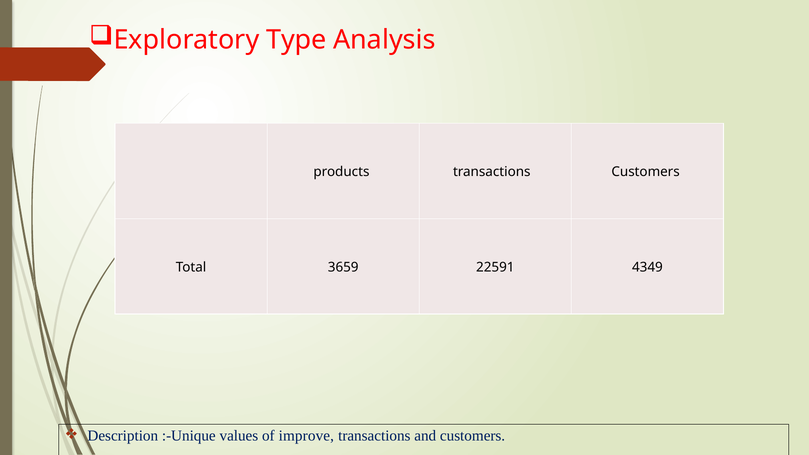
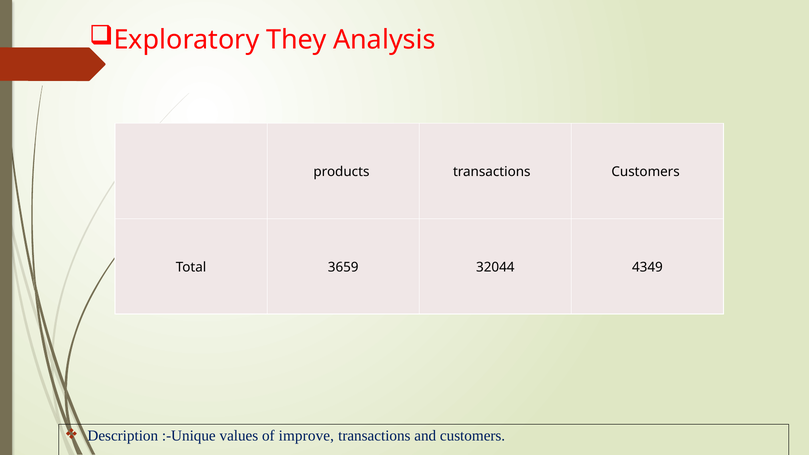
Type: Type -> They
22591: 22591 -> 32044
